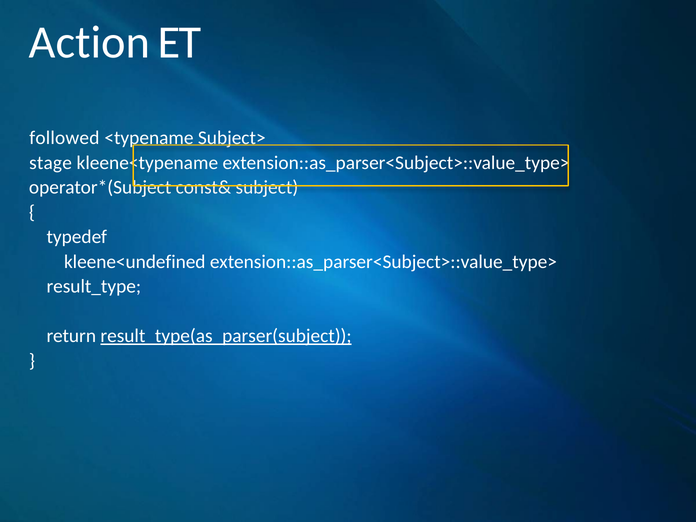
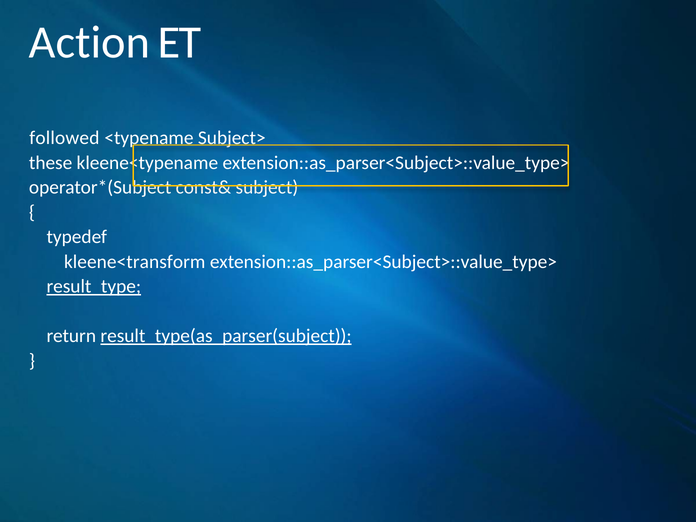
stage: stage -> these
kleene<undefined: kleene<undefined -> kleene<transform
result_type underline: none -> present
